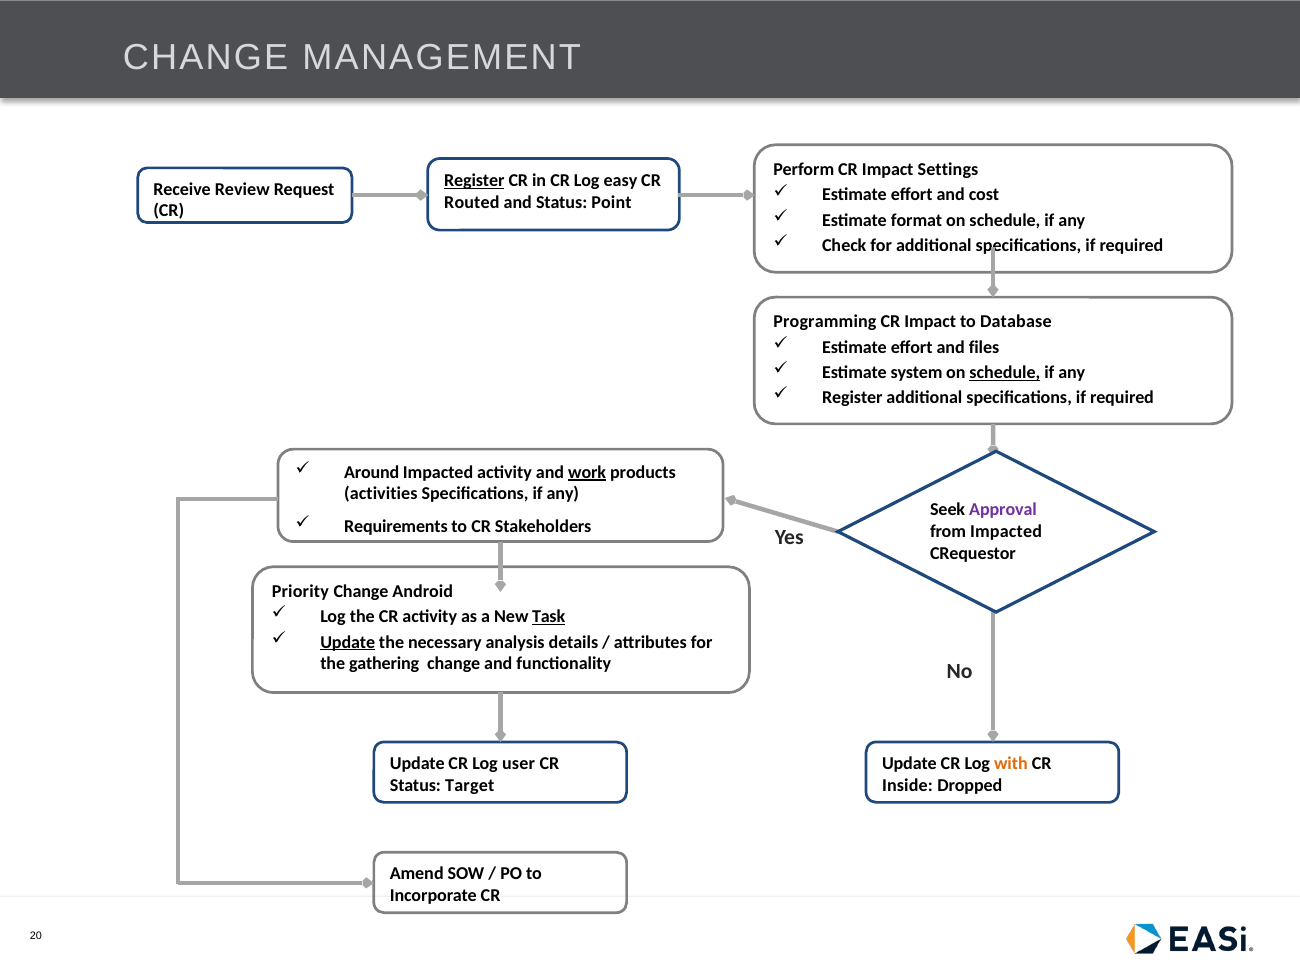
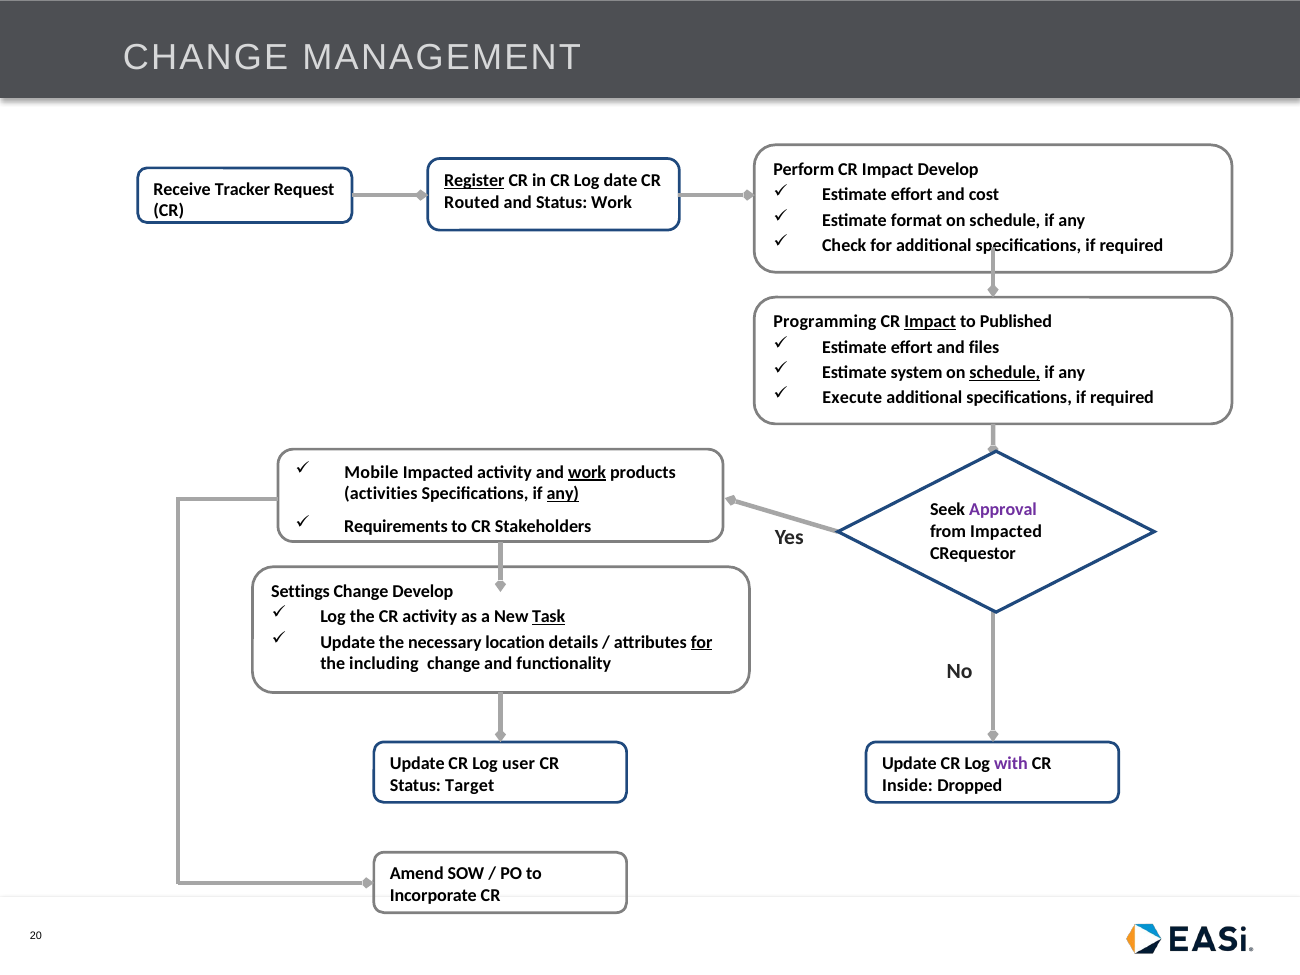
Impact Settings: Settings -> Develop
easy: easy -> date
Review: Review -> Tracker
Status Point: Point -> Work
Impact at (930, 322) underline: none -> present
Database: Database -> Published
Register at (852, 398): Register -> Execute
Around: Around -> Mobile
any at (563, 494) underline: none -> present
Priority: Priority -> Settings
Change Android: Android -> Develop
Update at (348, 642) underline: present -> none
analysis: analysis -> location
for at (702, 642) underline: none -> present
gathering: gathering -> including
with colour: orange -> purple
